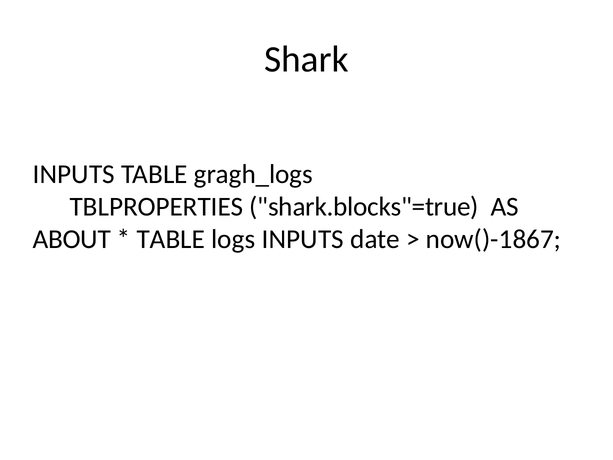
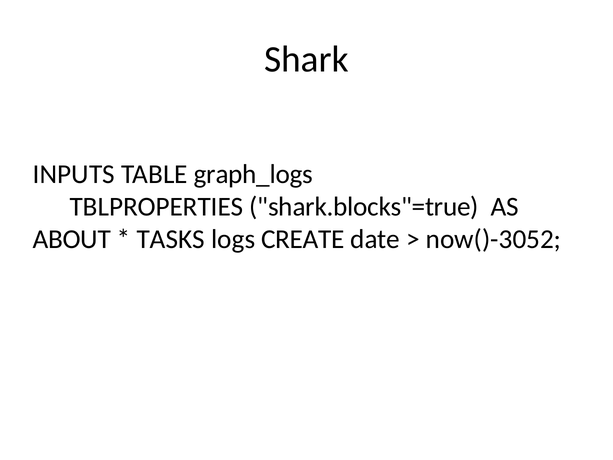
gragh_logs: gragh_logs -> graph_logs
TABLE at (171, 239): TABLE -> TASKS
logs INPUTS: INPUTS -> CREATE
now()-1867: now()-1867 -> now()-3052
